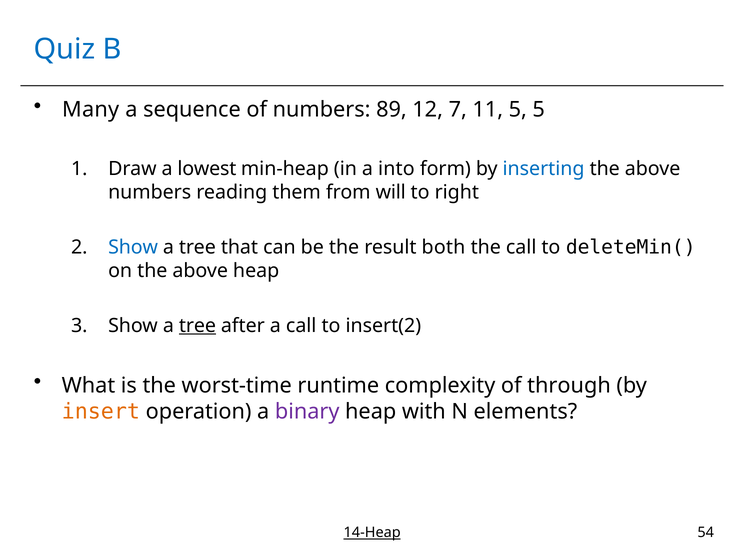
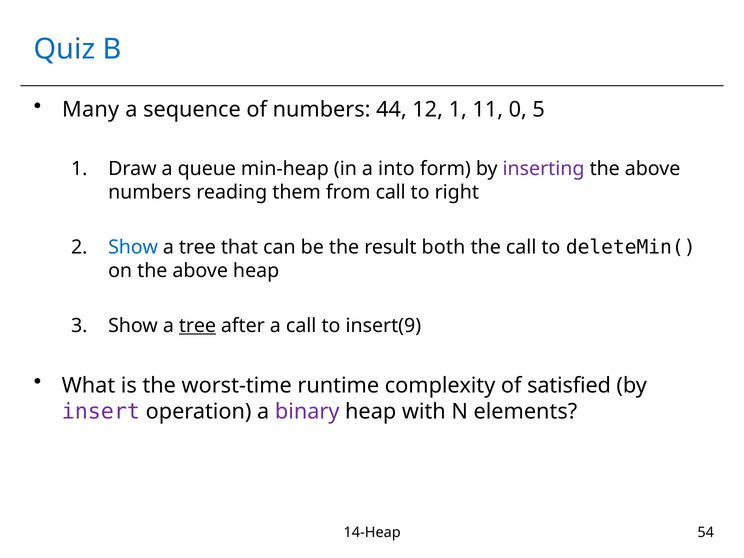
89: 89 -> 44
12 7: 7 -> 1
11 5: 5 -> 0
lowest: lowest -> queue
inserting colour: blue -> purple
from will: will -> call
insert(2: insert(2 -> insert(9
through: through -> satisfied
insert colour: orange -> purple
14-Heap underline: present -> none
